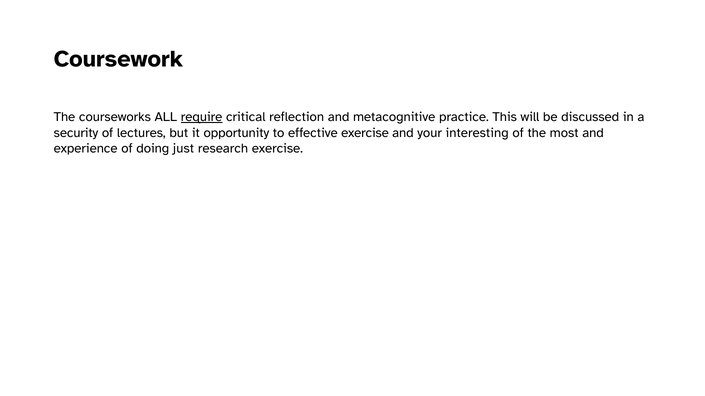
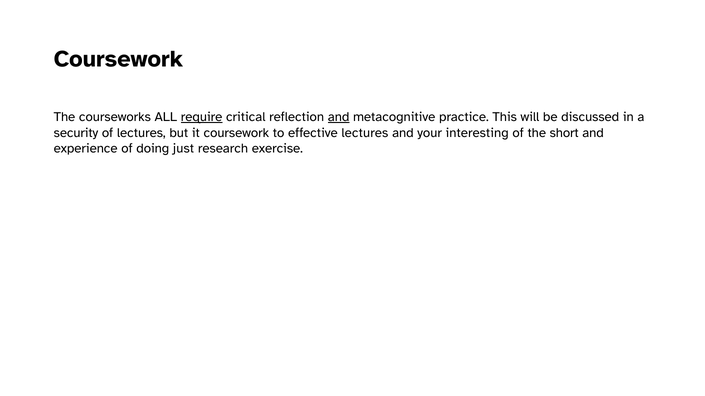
and at (339, 117) underline: none -> present
it opportunity: opportunity -> coursework
effective exercise: exercise -> lectures
most: most -> short
